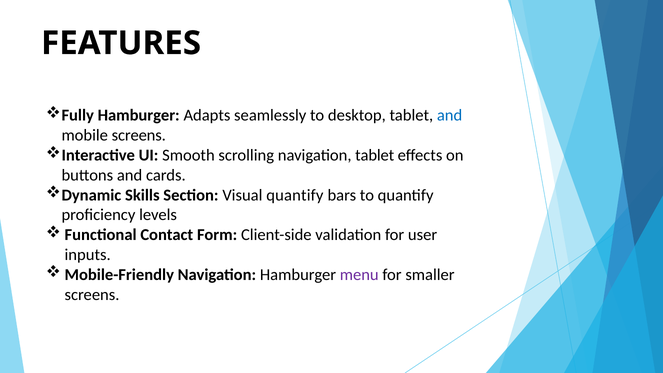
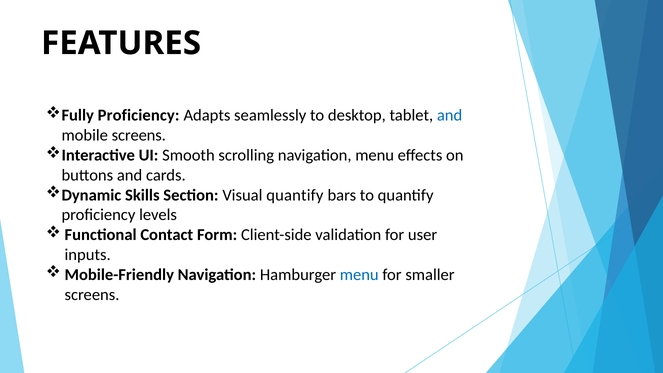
Fully Hamburger: Hamburger -> Proficiency
navigation tablet: tablet -> menu
menu at (359, 275) colour: purple -> blue
